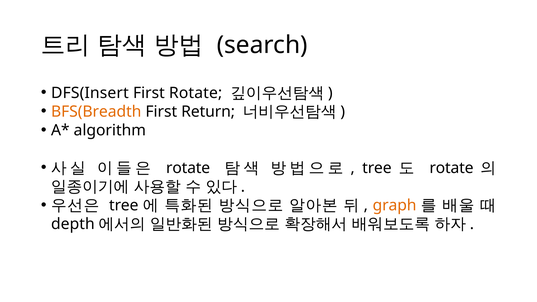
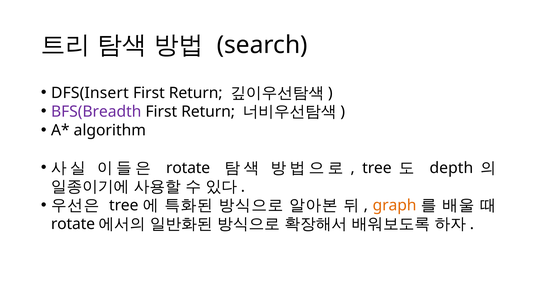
Rotate at (196, 93): Rotate -> Return
BFS(Breadth colour: orange -> purple
rotate at (451, 168): rotate -> depth
depth at (73, 224): depth -> rotate
